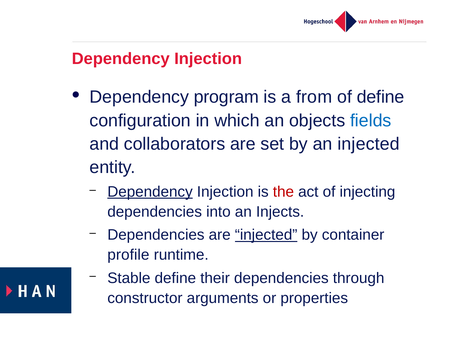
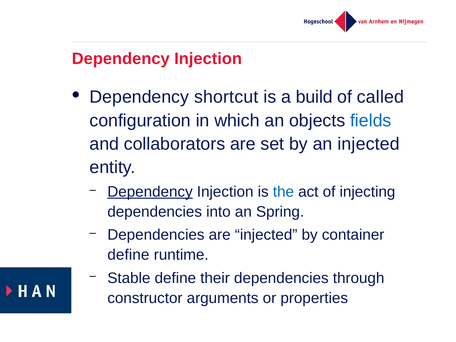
program: program -> shortcut
from: from -> build
of define: define -> called
the colour: red -> blue
Injects: Injects -> Spring
injected at (266, 235) underline: present -> none
profile at (128, 255): profile -> define
